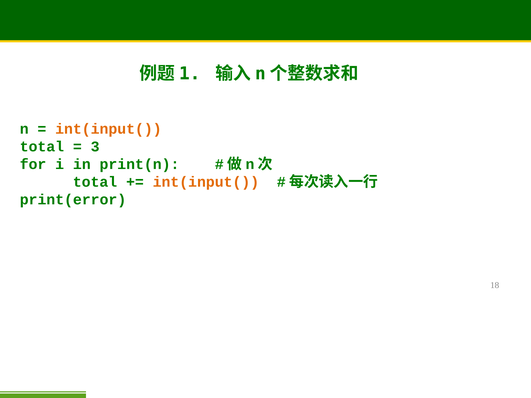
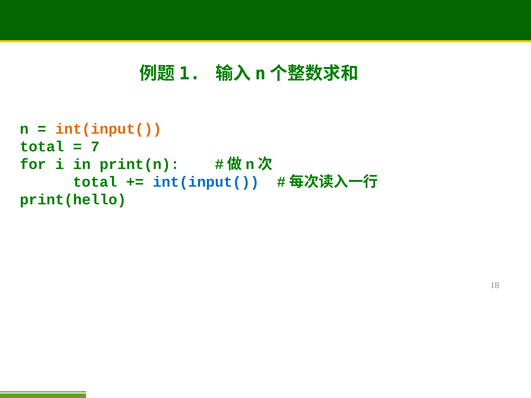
3: 3 -> 7
int(input( at (206, 182) colour: orange -> blue
print(error: print(error -> print(hello
